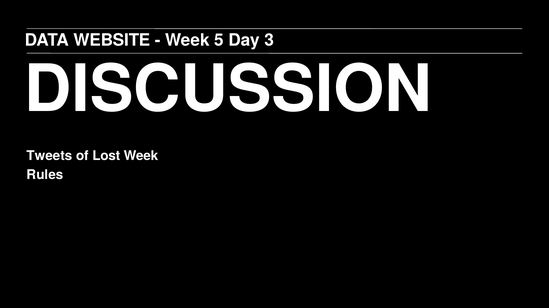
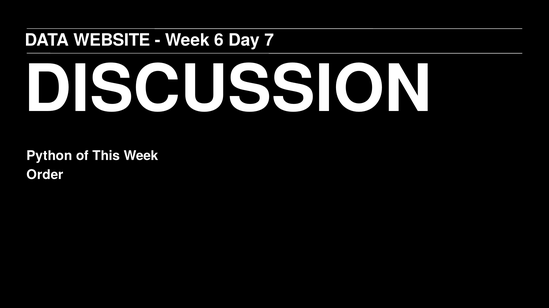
5: 5 -> 6
3: 3 -> 7
Tweets: Tweets -> Python
Lost: Lost -> This
Rules: Rules -> Order
